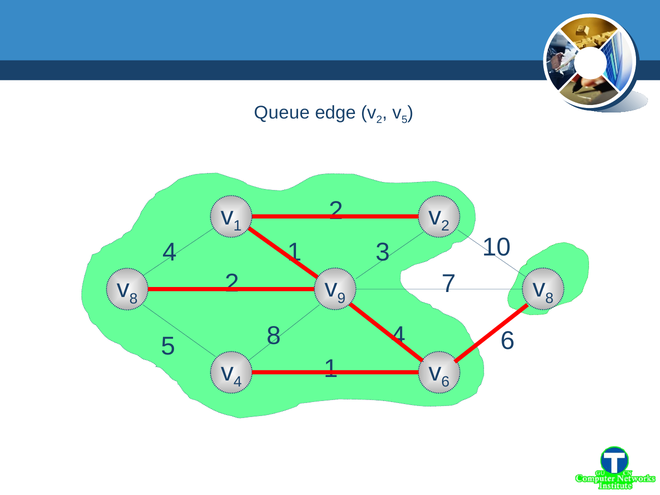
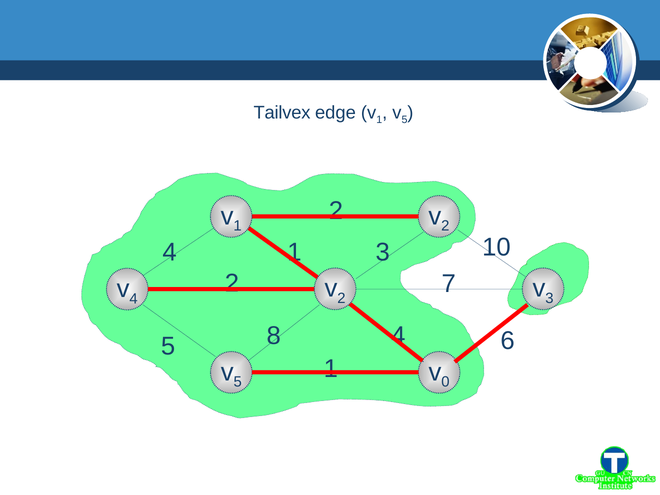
Queue: Queue -> Tailvex
2 at (379, 120): 2 -> 1
9 at (341, 299): 9 -> 2
8 at (549, 299): 8 -> 3
8 at (134, 299): 8 -> 4
4 at (238, 382): 4 -> 5
6 at (445, 382): 6 -> 0
